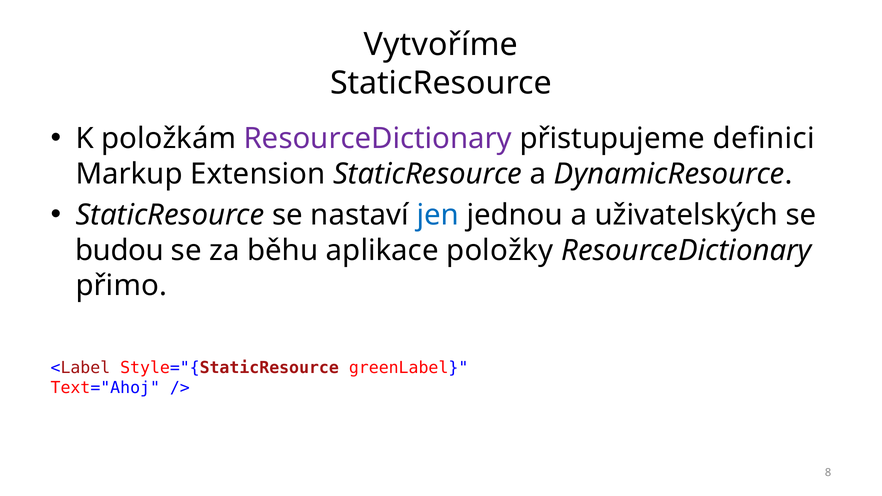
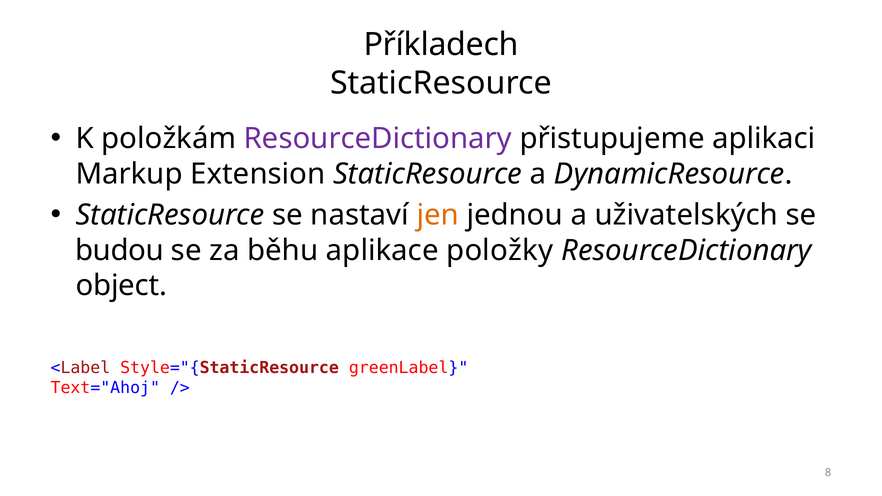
Vytvoříme: Vytvoříme -> Příkladech
definici: definici -> aplikaci
jen colour: blue -> orange
přimo: přimo -> object
